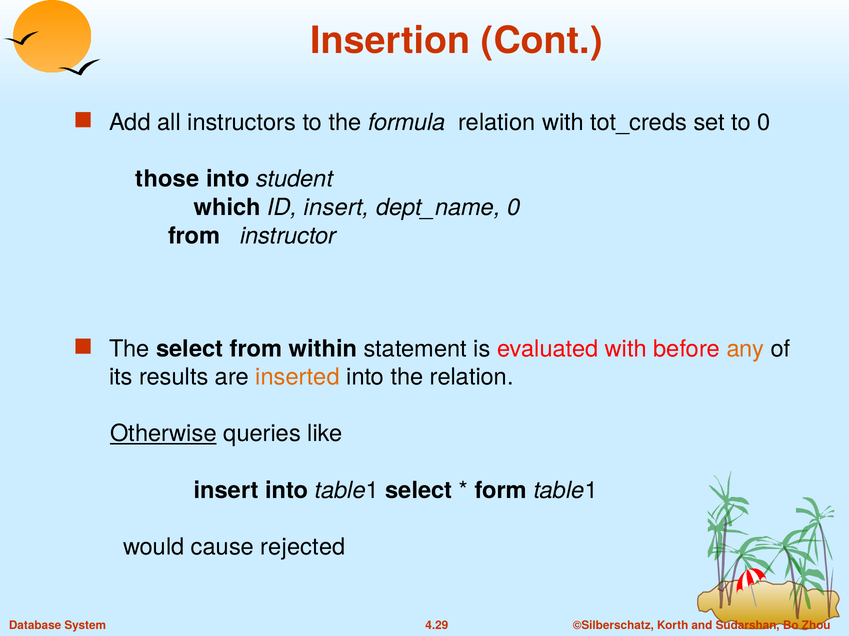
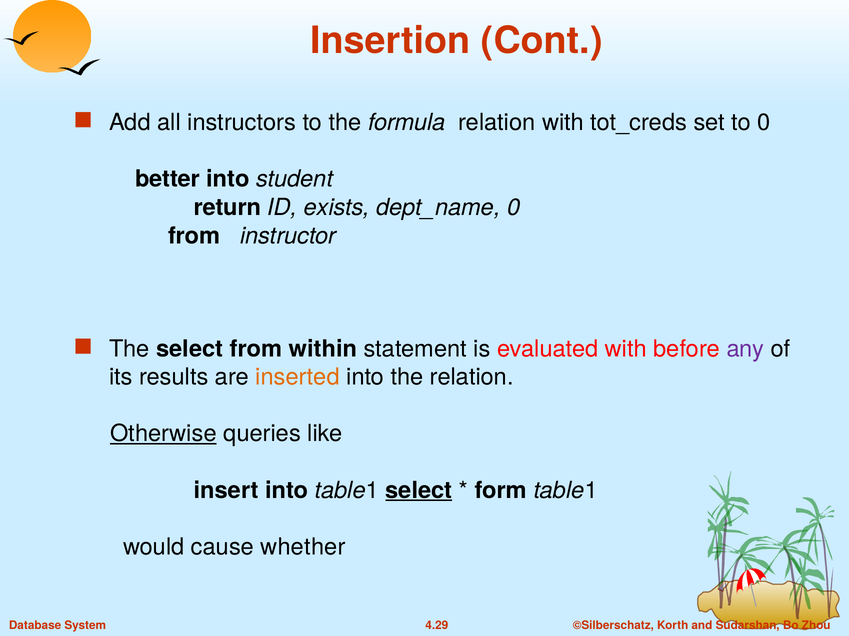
those: those -> better
which: which -> return
ID insert: insert -> exists
any colour: orange -> purple
select at (419, 491) underline: none -> present
rejected: rejected -> whether
